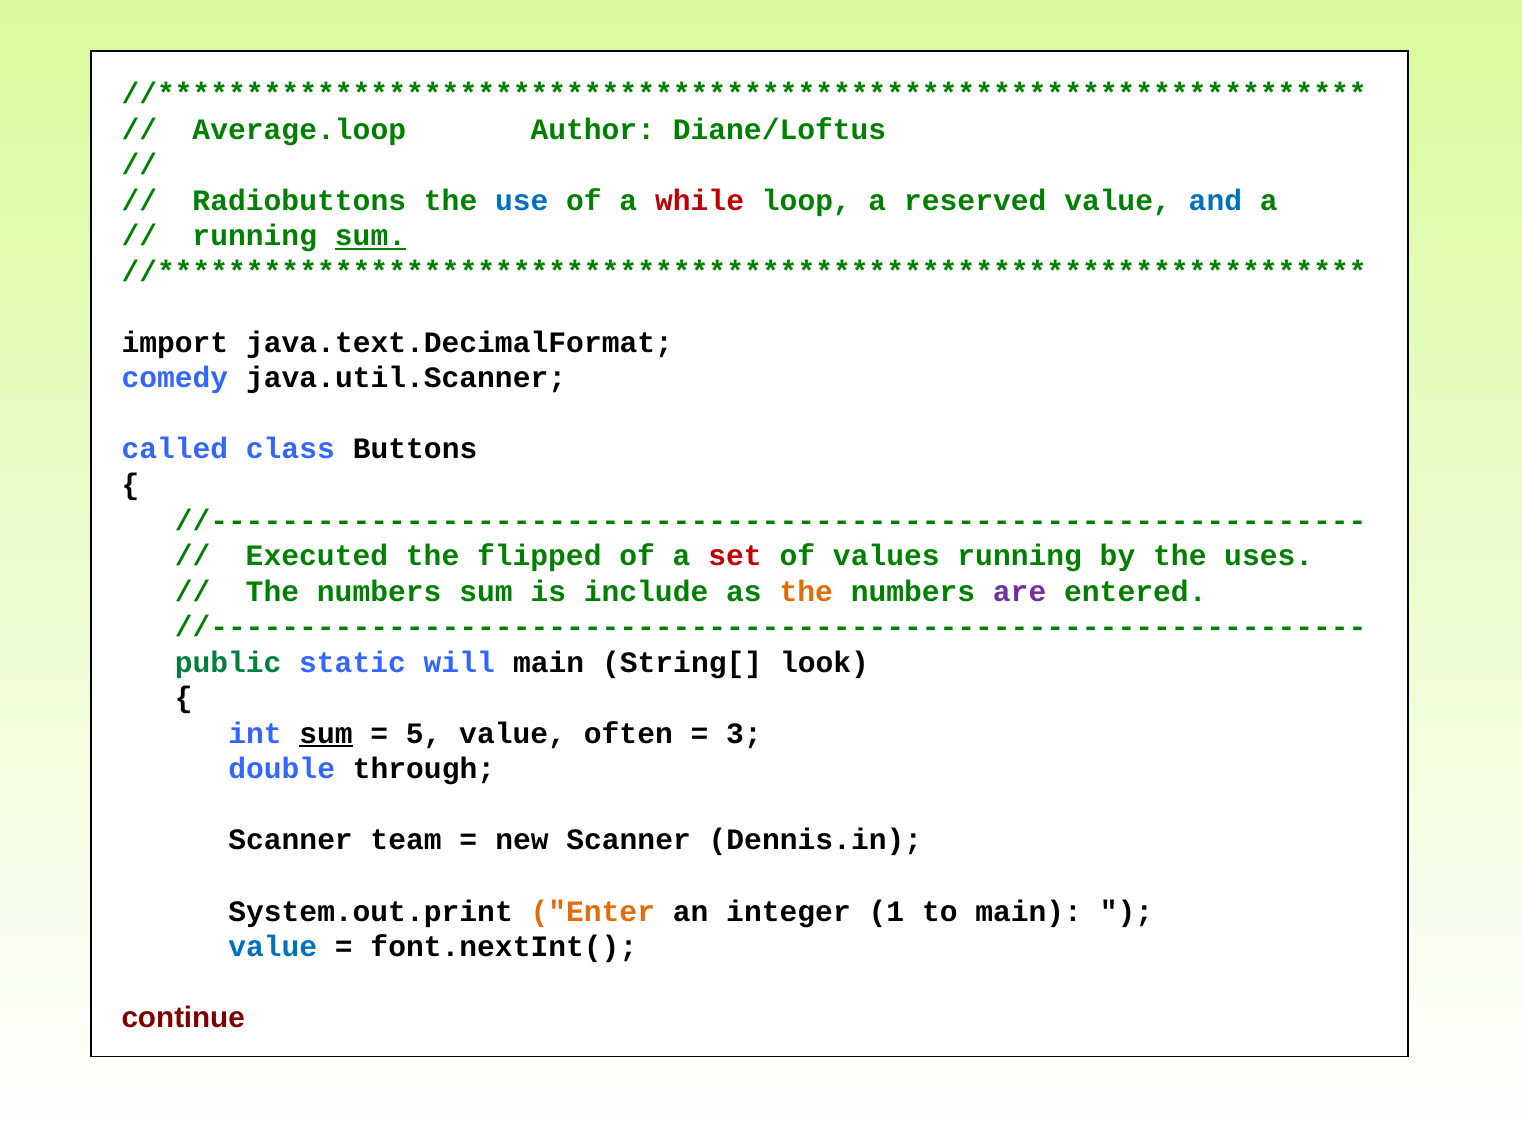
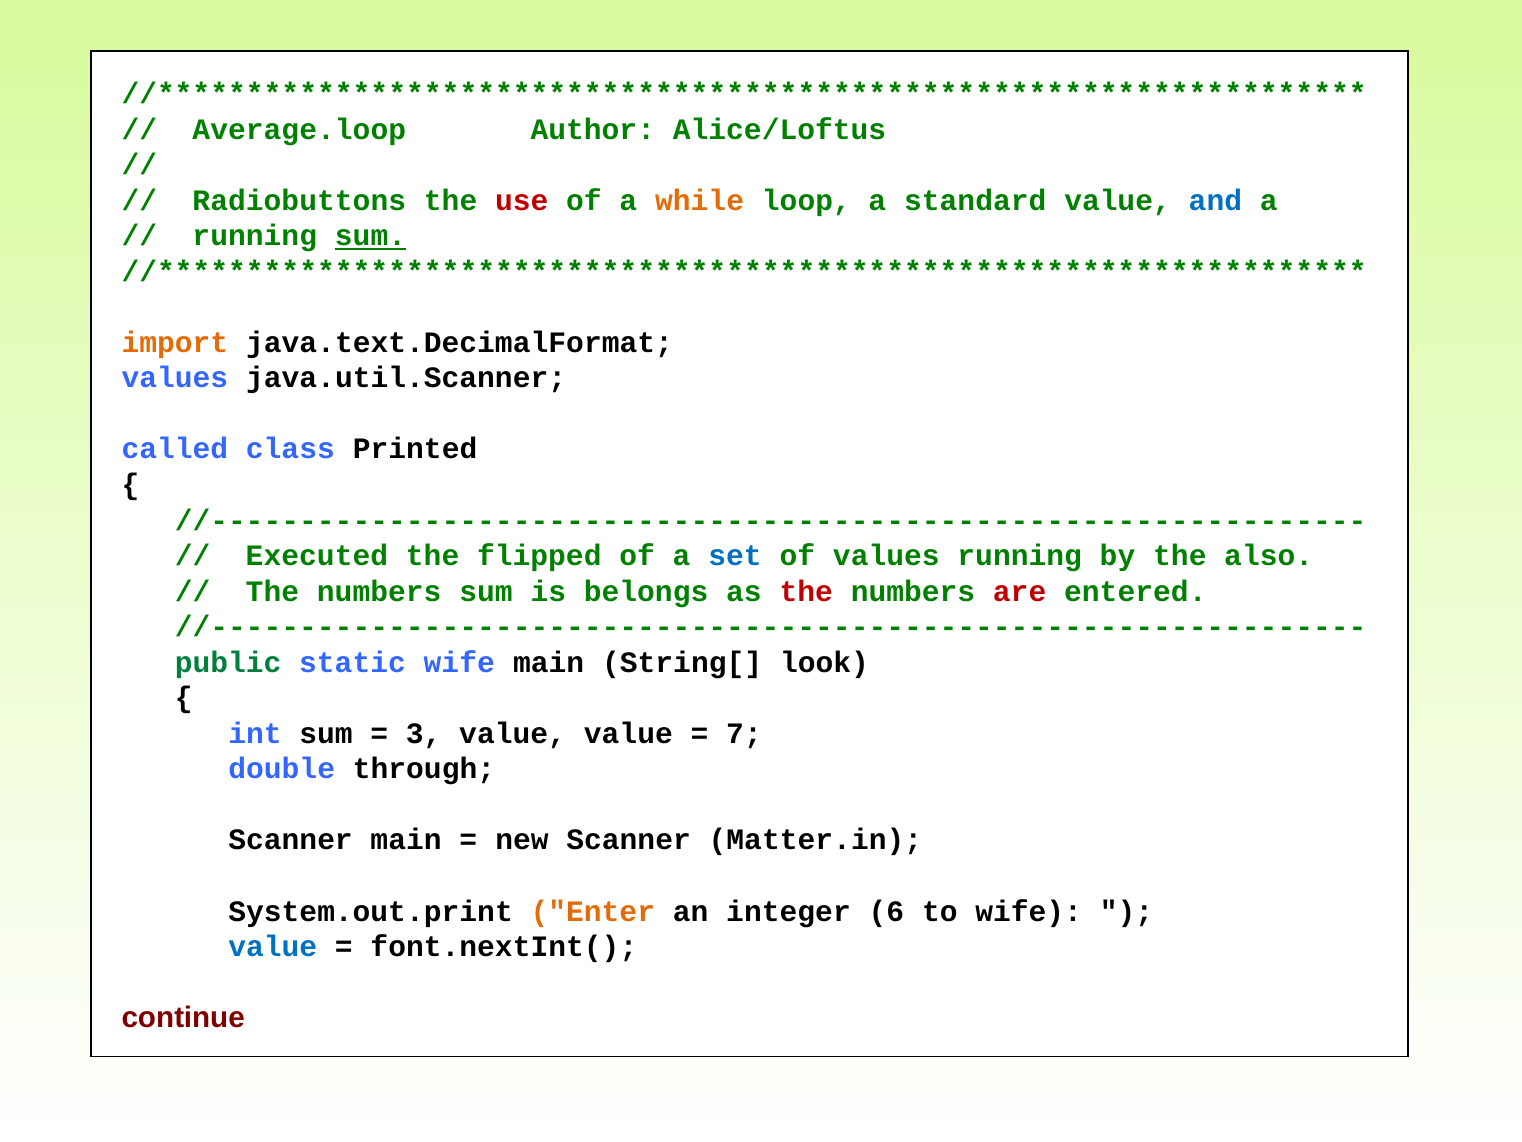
Diane/Loftus: Diane/Loftus -> Alice/Loftus
use colour: blue -> red
while colour: red -> orange
reserved: reserved -> standard
import colour: black -> orange
comedy at (175, 378): comedy -> values
Buttons: Buttons -> Printed
set colour: red -> blue
uses: uses -> also
include: include -> belongs
the at (806, 591) colour: orange -> red
are colour: purple -> red
static will: will -> wife
sum at (326, 733) underline: present -> none
5: 5 -> 3
value often: often -> value
3: 3 -> 7
Scanner team: team -> main
Dennis.in: Dennis.in -> Matter.in
1: 1 -> 6
to main: main -> wife
